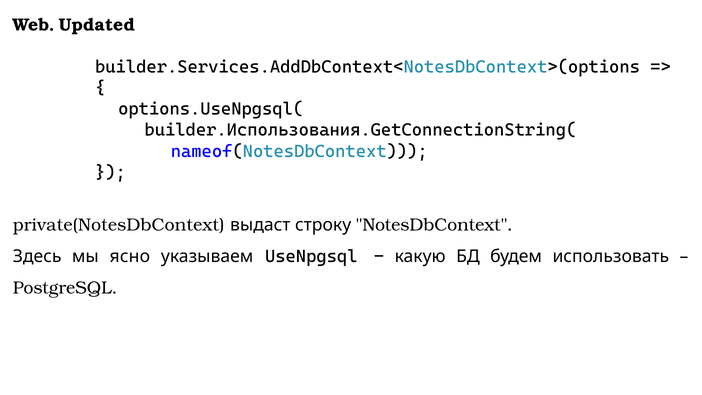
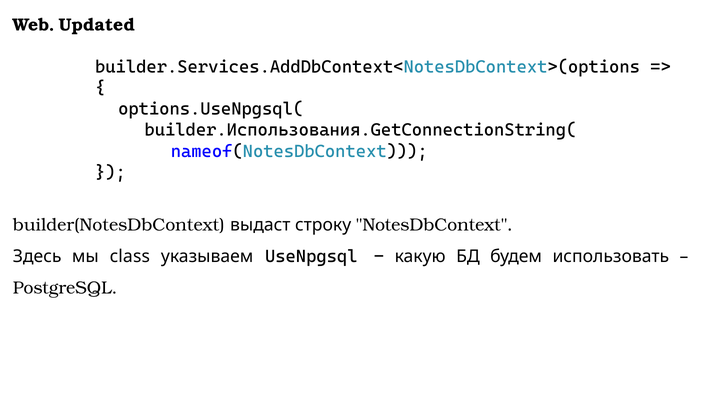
private(NotesDbContext: private(NotesDbContext -> builder(NotesDbContext
ясно: ясно -> class
